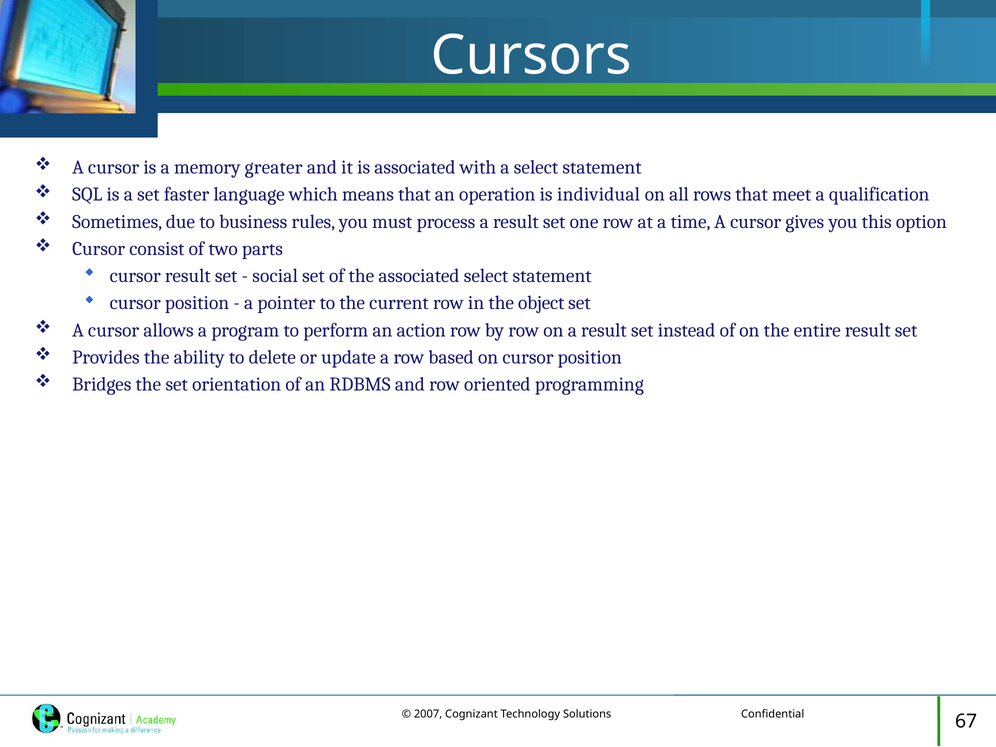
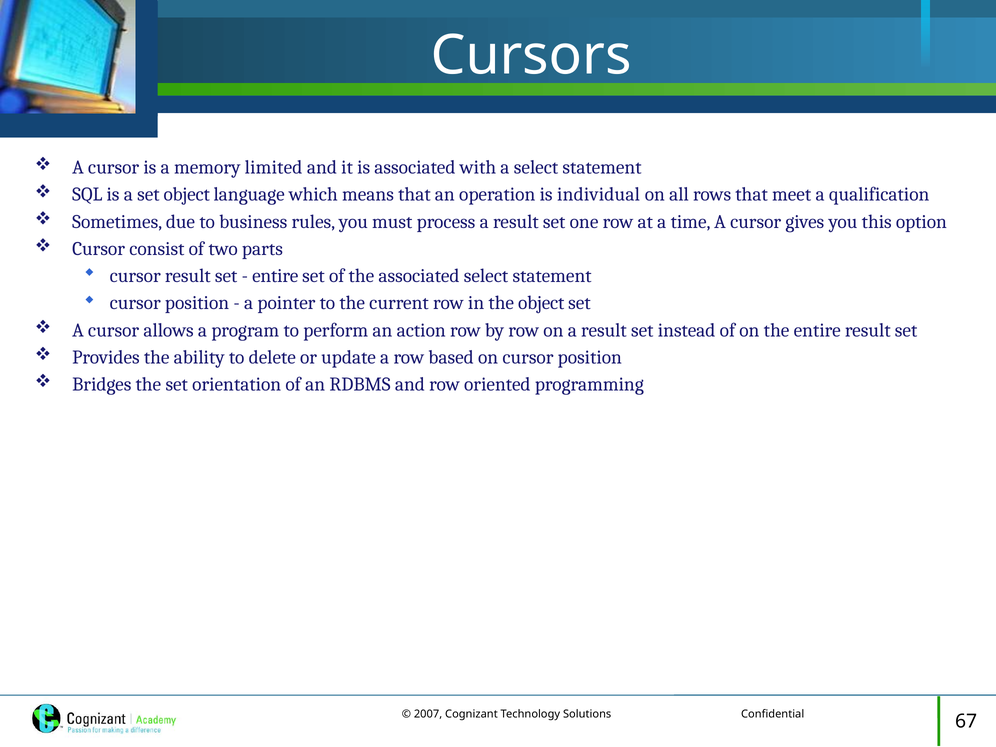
greater: greater -> limited
set faster: faster -> object
social at (275, 276): social -> entire
